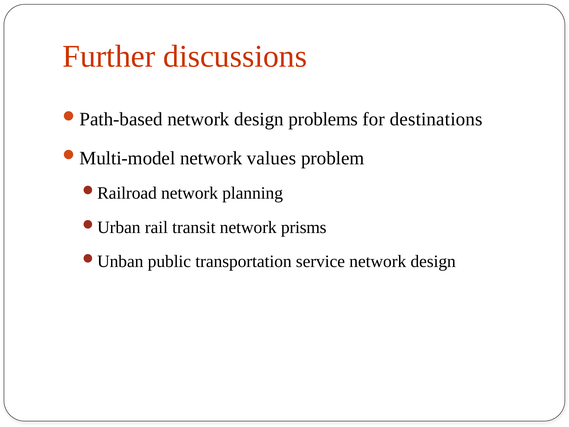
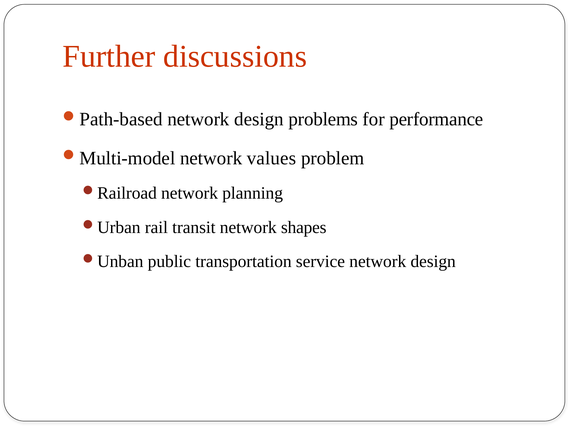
destinations: destinations -> performance
prisms: prisms -> shapes
